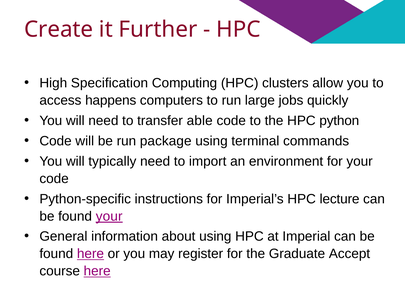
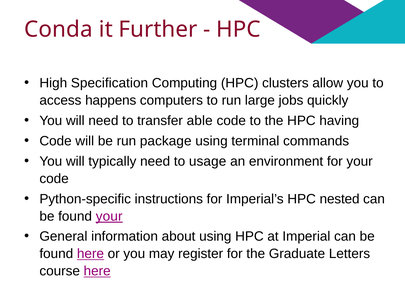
Create: Create -> Conda
python: python -> having
import: import -> usage
lecture: lecture -> nested
Accept: Accept -> Letters
